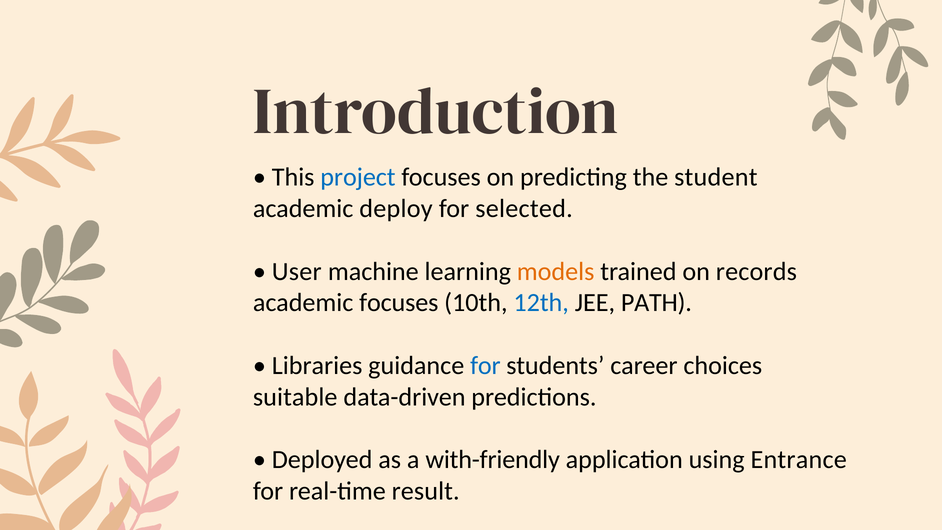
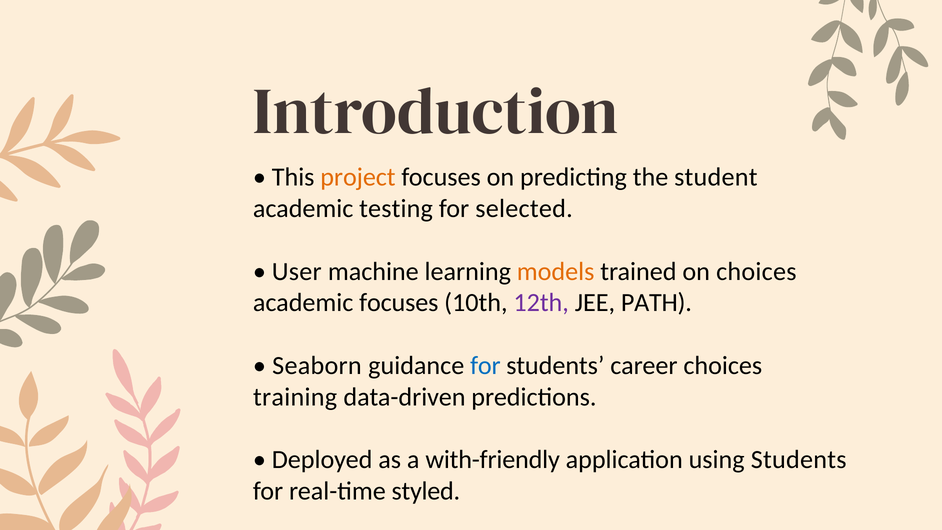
project colour: blue -> orange
deploy: deploy -> testing
on records: records -> choices
12th colour: blue -> purple
Libraries: Libraries -> Seaborn
suitable: suitable -> training
using Entrance: Entrance -> Students
result: result -> styled
